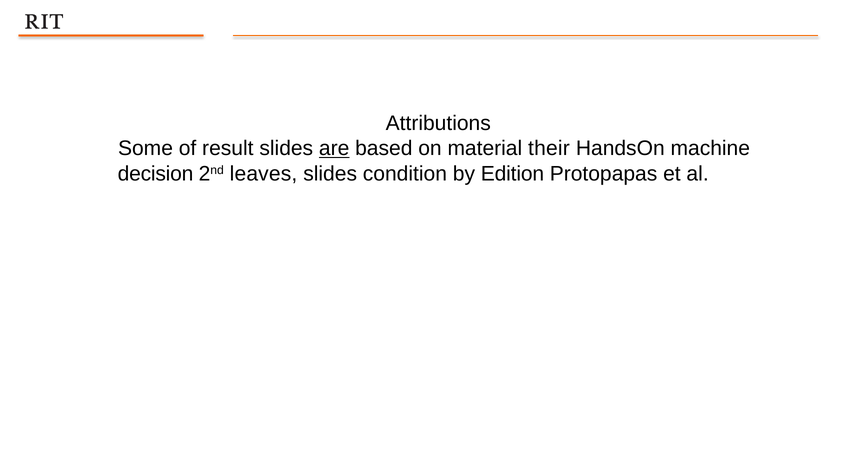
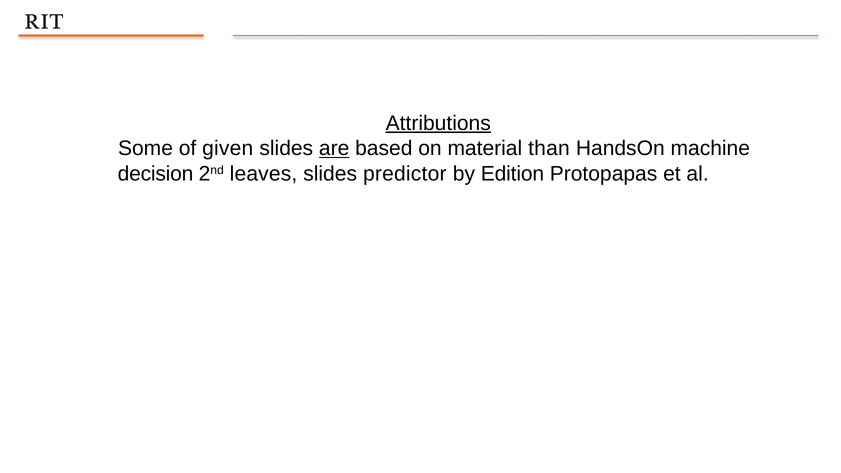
Attributions underline: none -> present
result: result -> given
their: their -> than
condition: condition -> predictor
